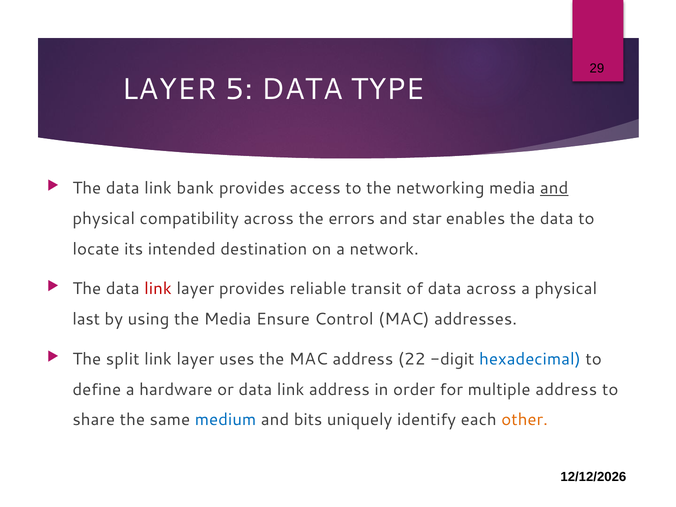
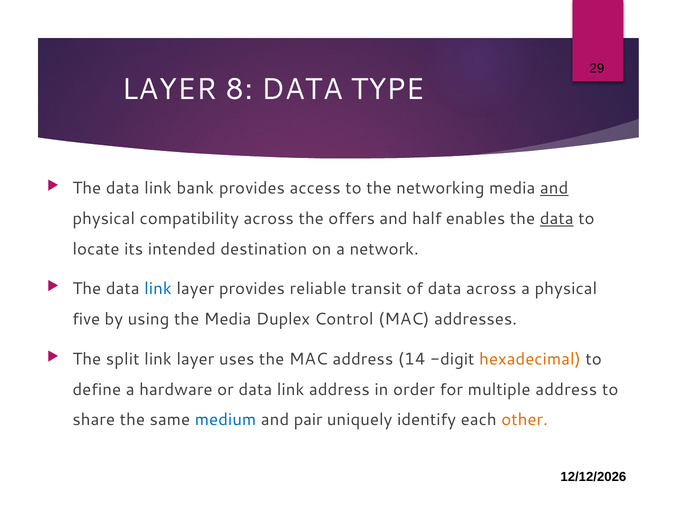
5: 5 -> 8
errors: errors -> offers
star: star -> half
data at (557, 219) underline: none -> present
link at (158, 289) colour: red -> blue
last: last -> five
Ensure: Ensure -> Duplex
22: 22 -> 14
hexadecimal colour: blue -> orange
bits: bits -> pair
